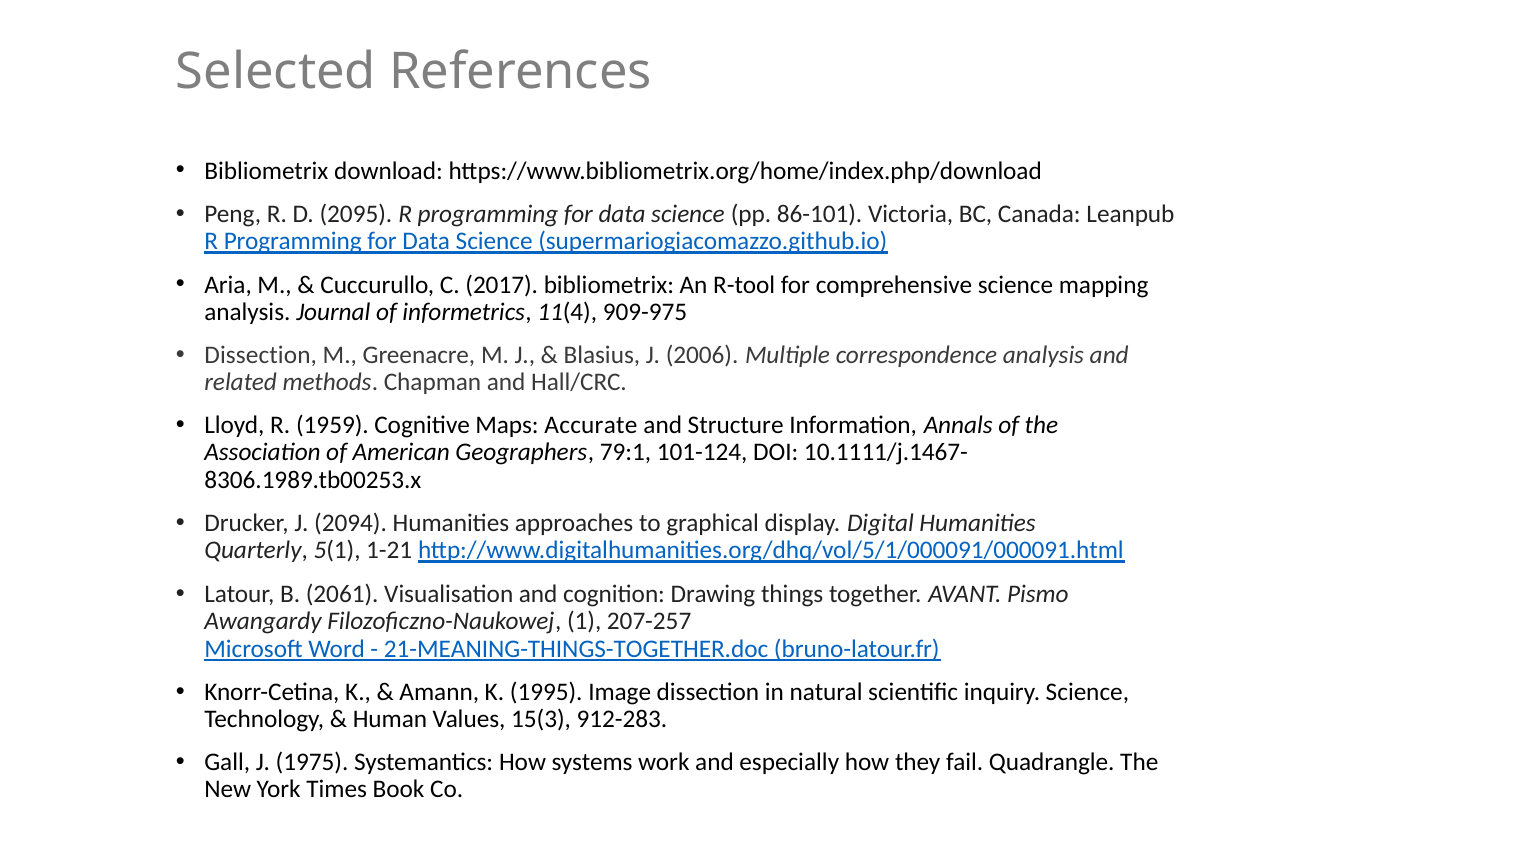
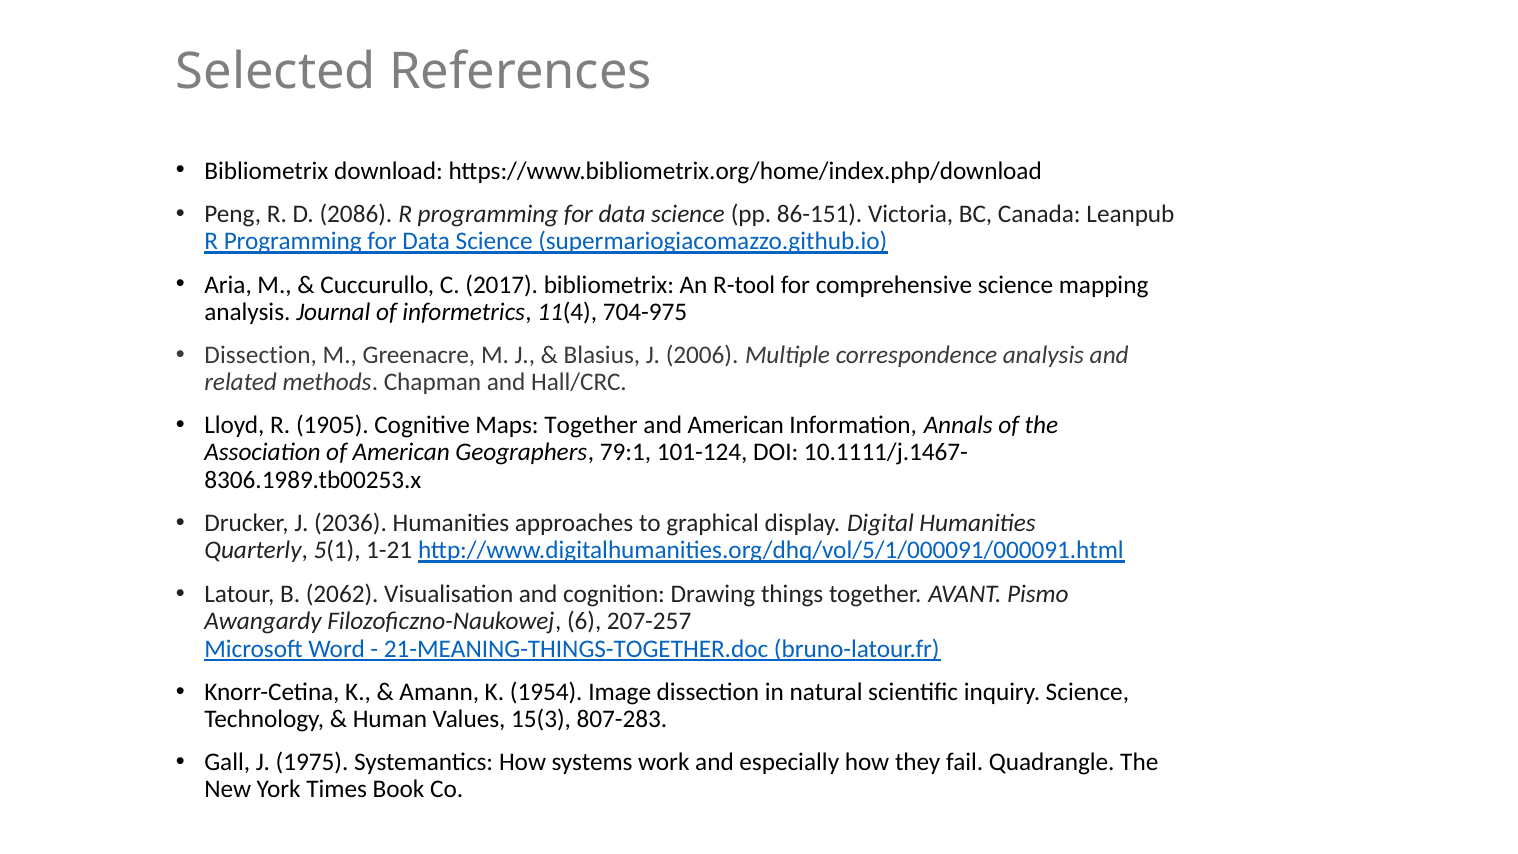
2095: 2095 -> 2086
86-101: 86-101 -> 86-151
909-975: 909-975 -> 704-975
1959: 1959 -> 1905
Maps Accurate: Accurate -> Together
and Structure: Structure -> American
2094: 2094 -> 2036
2061: 2061 -> 2062
1: 1 -> 6
1995: 1995 -> 1954
912-283: 912-283 -> 807-283
